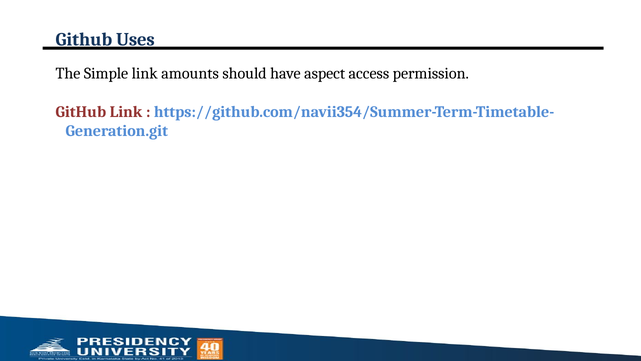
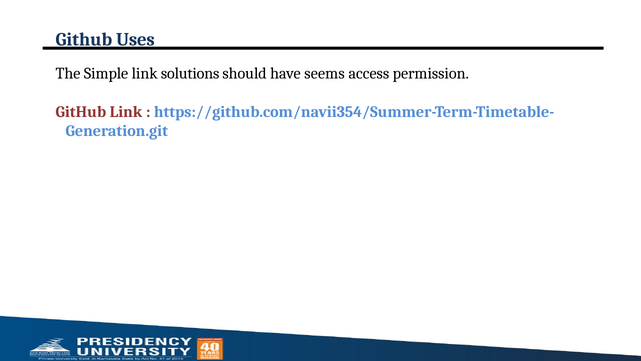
amounts: amounts -> solutions
aspect: aspect -> seems
